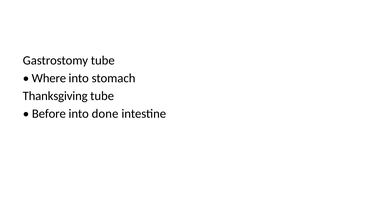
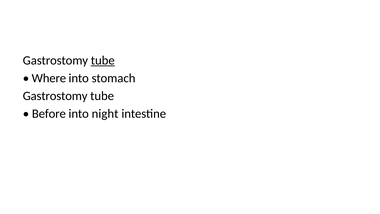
tube at (103, 60) underline: none -> present
Thanksgiving at (55, 96): Thanksgiving -> Gastrostomy
done: done -> night
